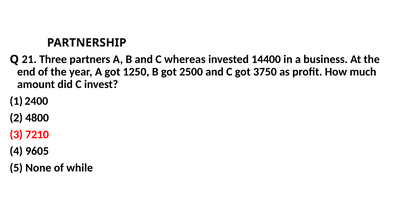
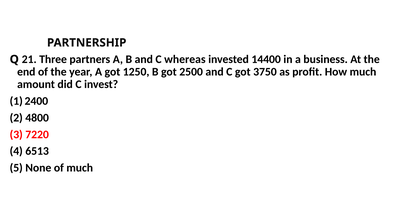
7210: 7210 -> 7220
9605: 9605 -> 6513
of while: while -> much
